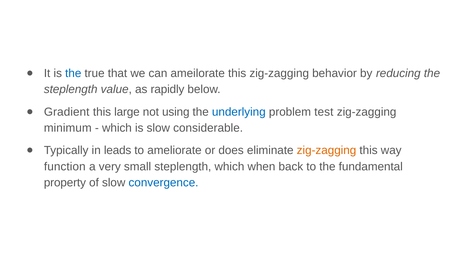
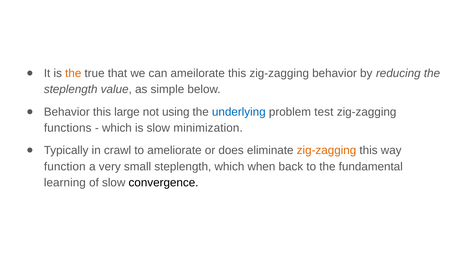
the at (73, 73) colour: blue -> orange
rapidly: rapidly -> simple
Gradient at (67, 112): Gradient -> Behavior
minimum: minimum -> functions
considerable: considerable -> minimization
leads: leads -> crawl
property: property -> learning
convergence colour: blue -> black
